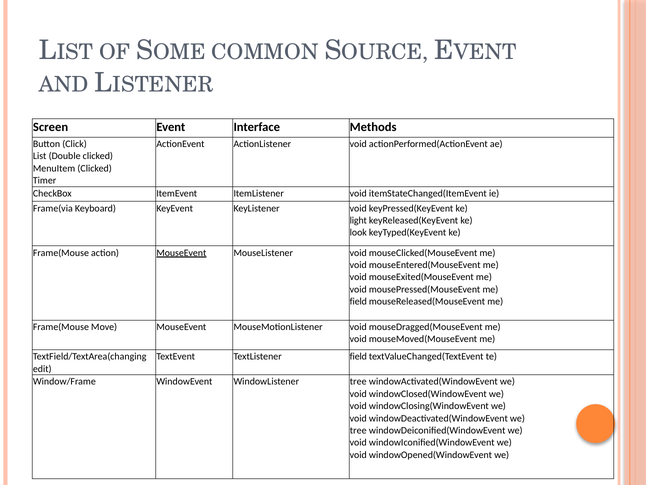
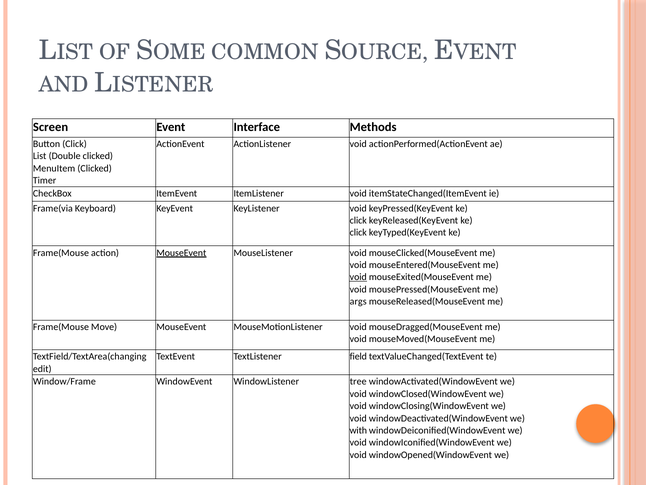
light at (358, 220): light -> click
look at (358, 232): look -> click
void at (358, 277) underline: none -> present
field at (358, 301): field -> args
tree at (358, 430): tree -> with
